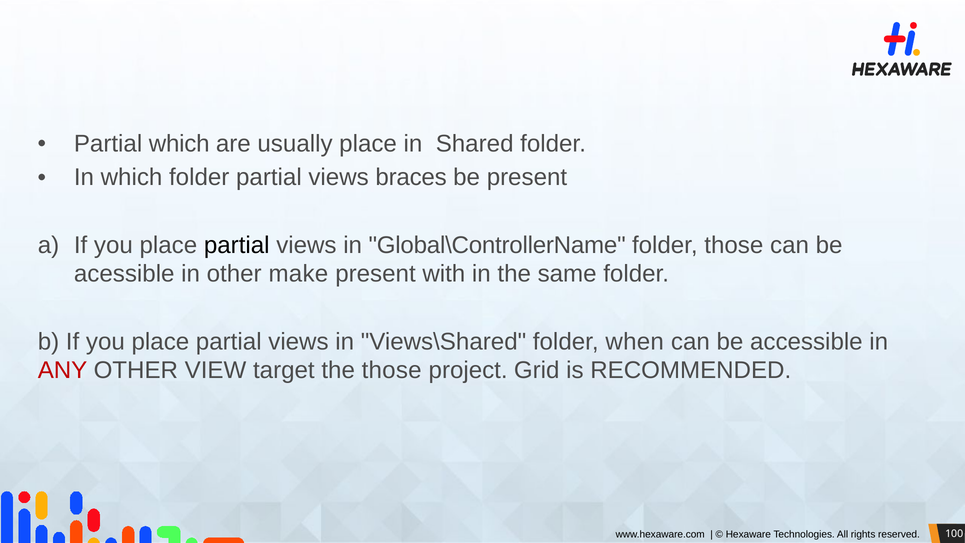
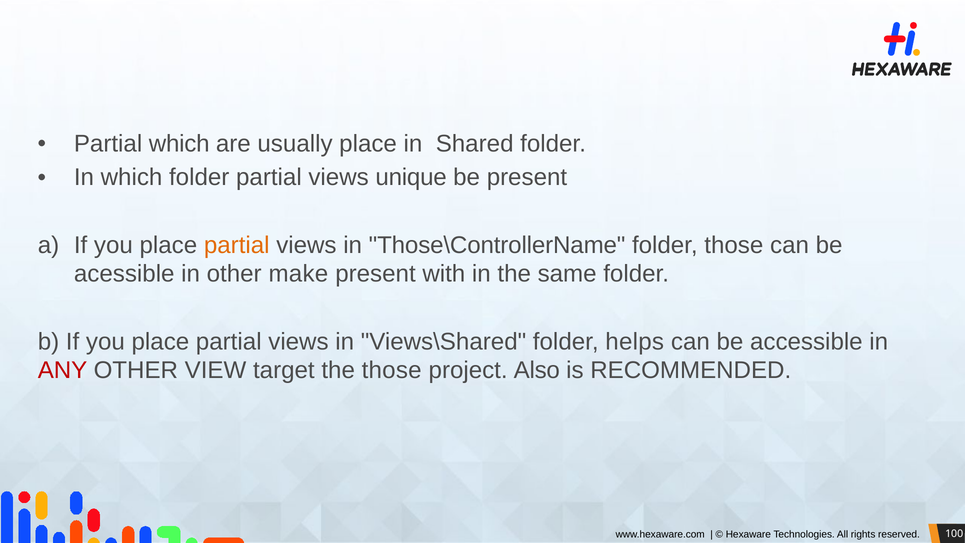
braces: braces -> unique
partial at (237, 245) colour: black -> orange
Global\ControllerName: Global\ControllerName -> Those\ControllerName
when: when -> helps
Grid: Grid -> Also
